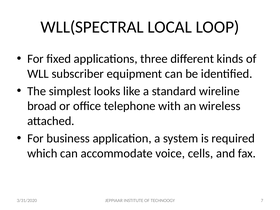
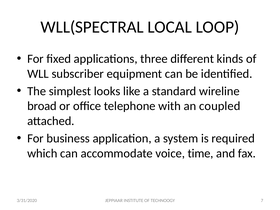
wireless: wireless -> coupled
cells: cells -> time
